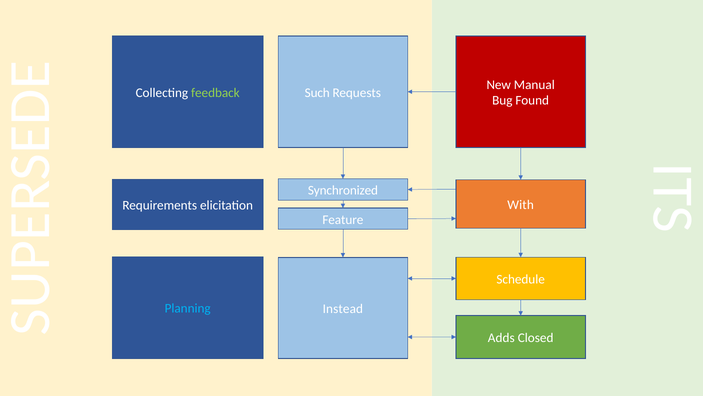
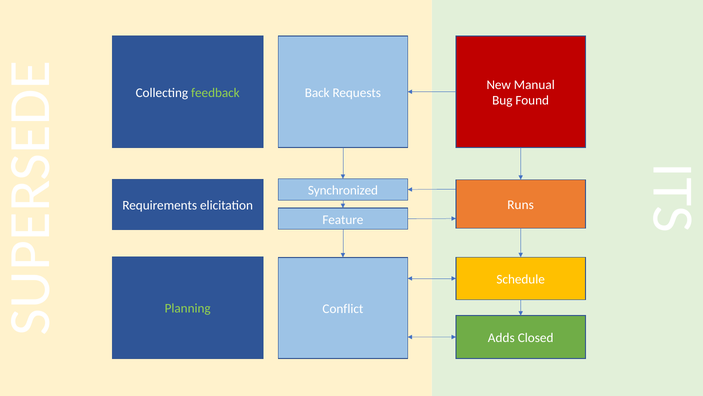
Such: Such -> Back
With: With -> Runs
Planning colour: light blue -> light green
Instead: Instead -> Conflict
